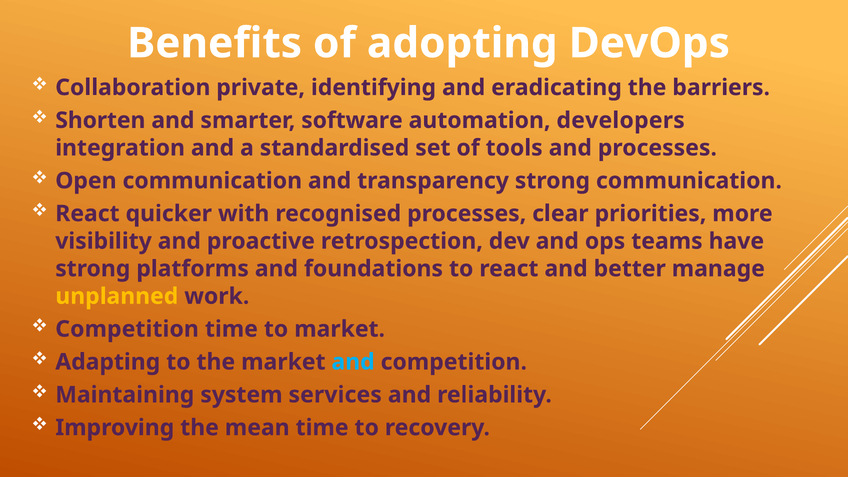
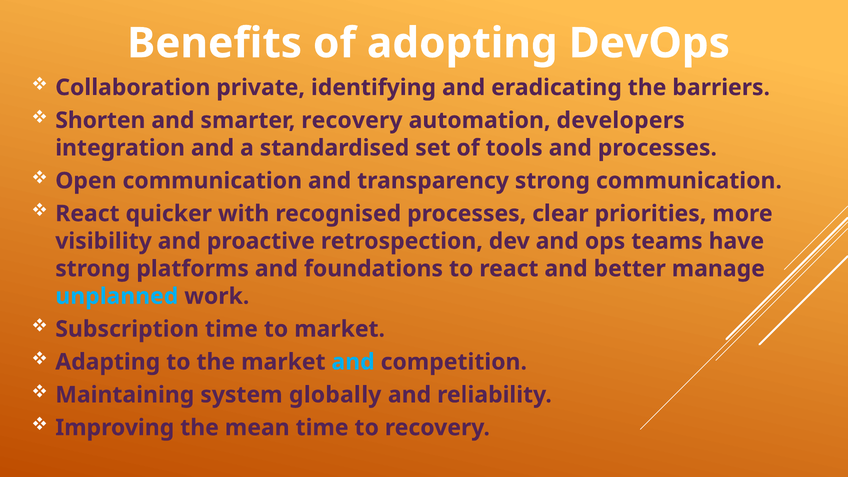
smarter software: software -> recovery
unplanned colour: yellow -> light blue
Competition at (127, 329): Competition -> Subscription
services: services -> globally
